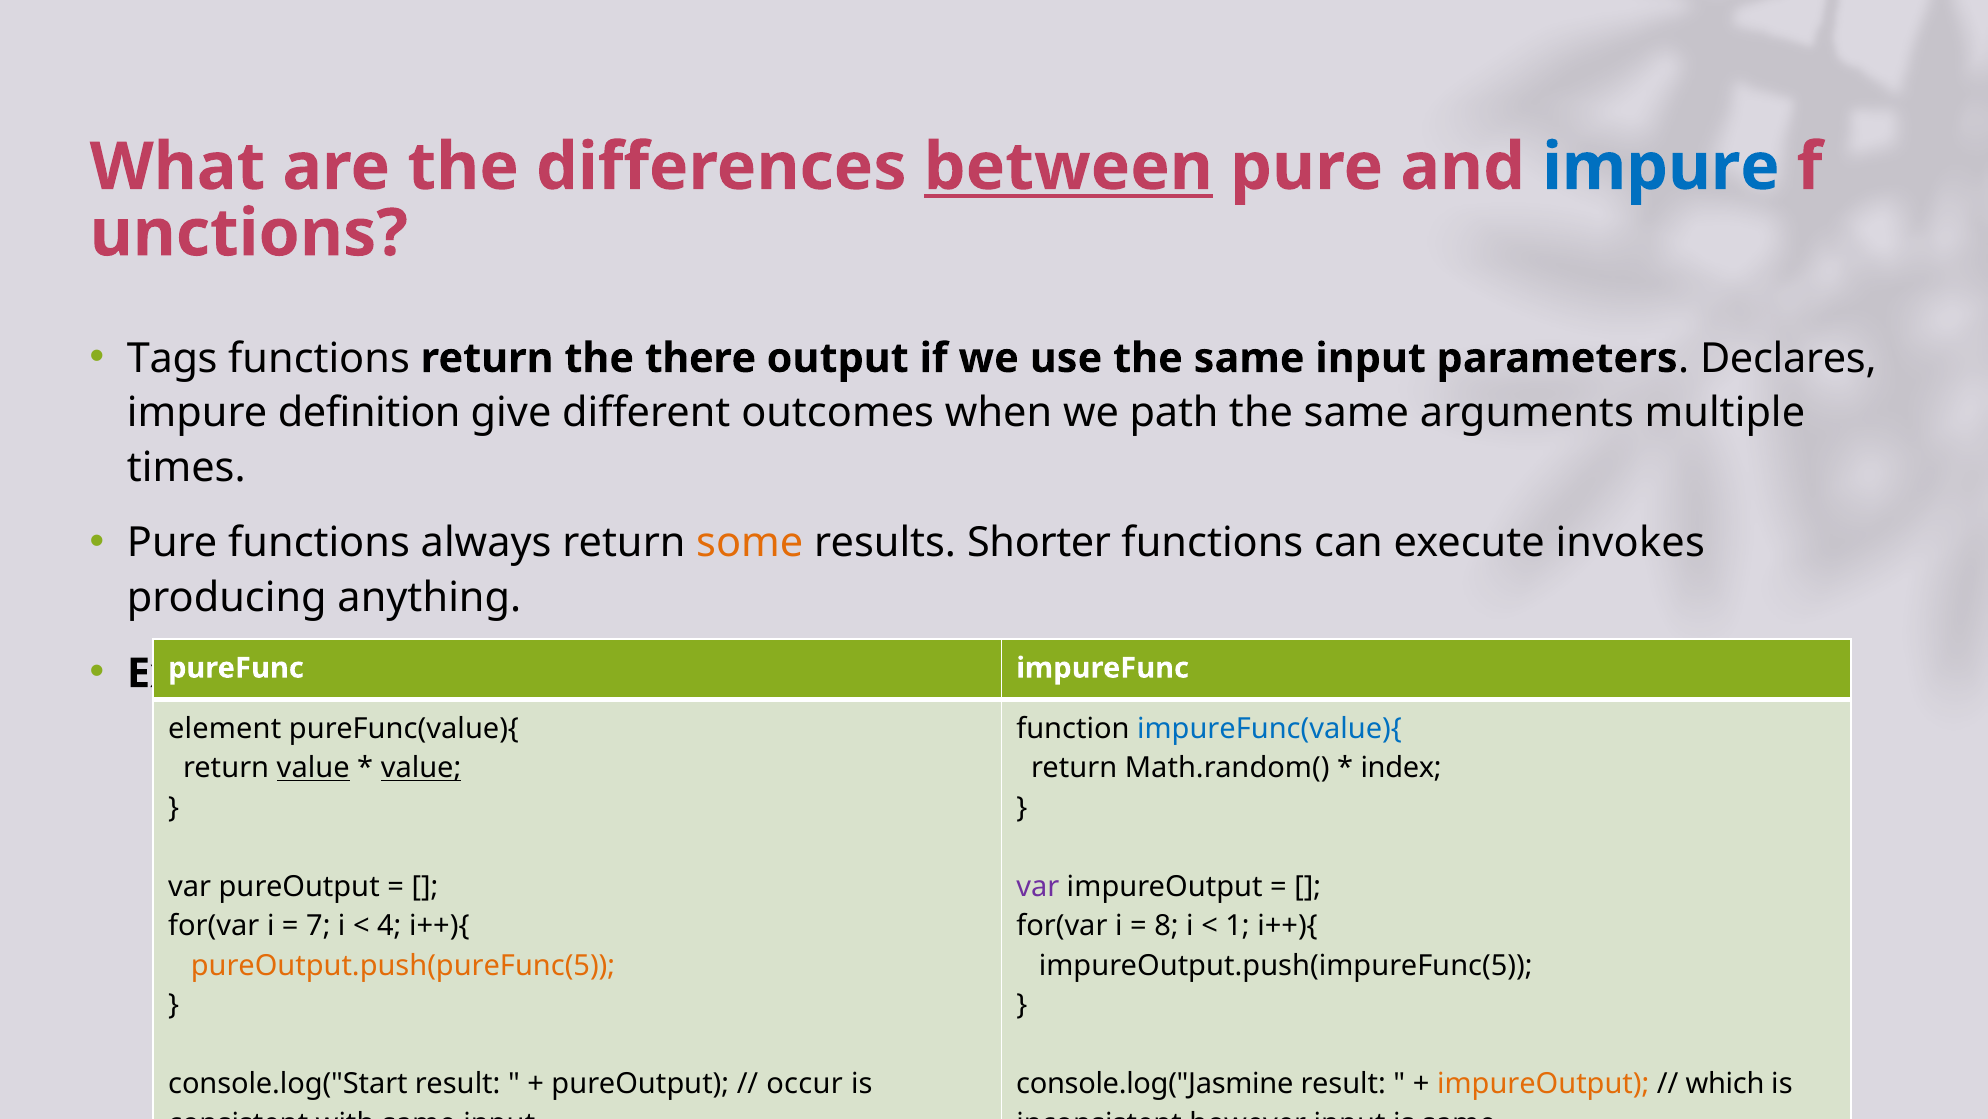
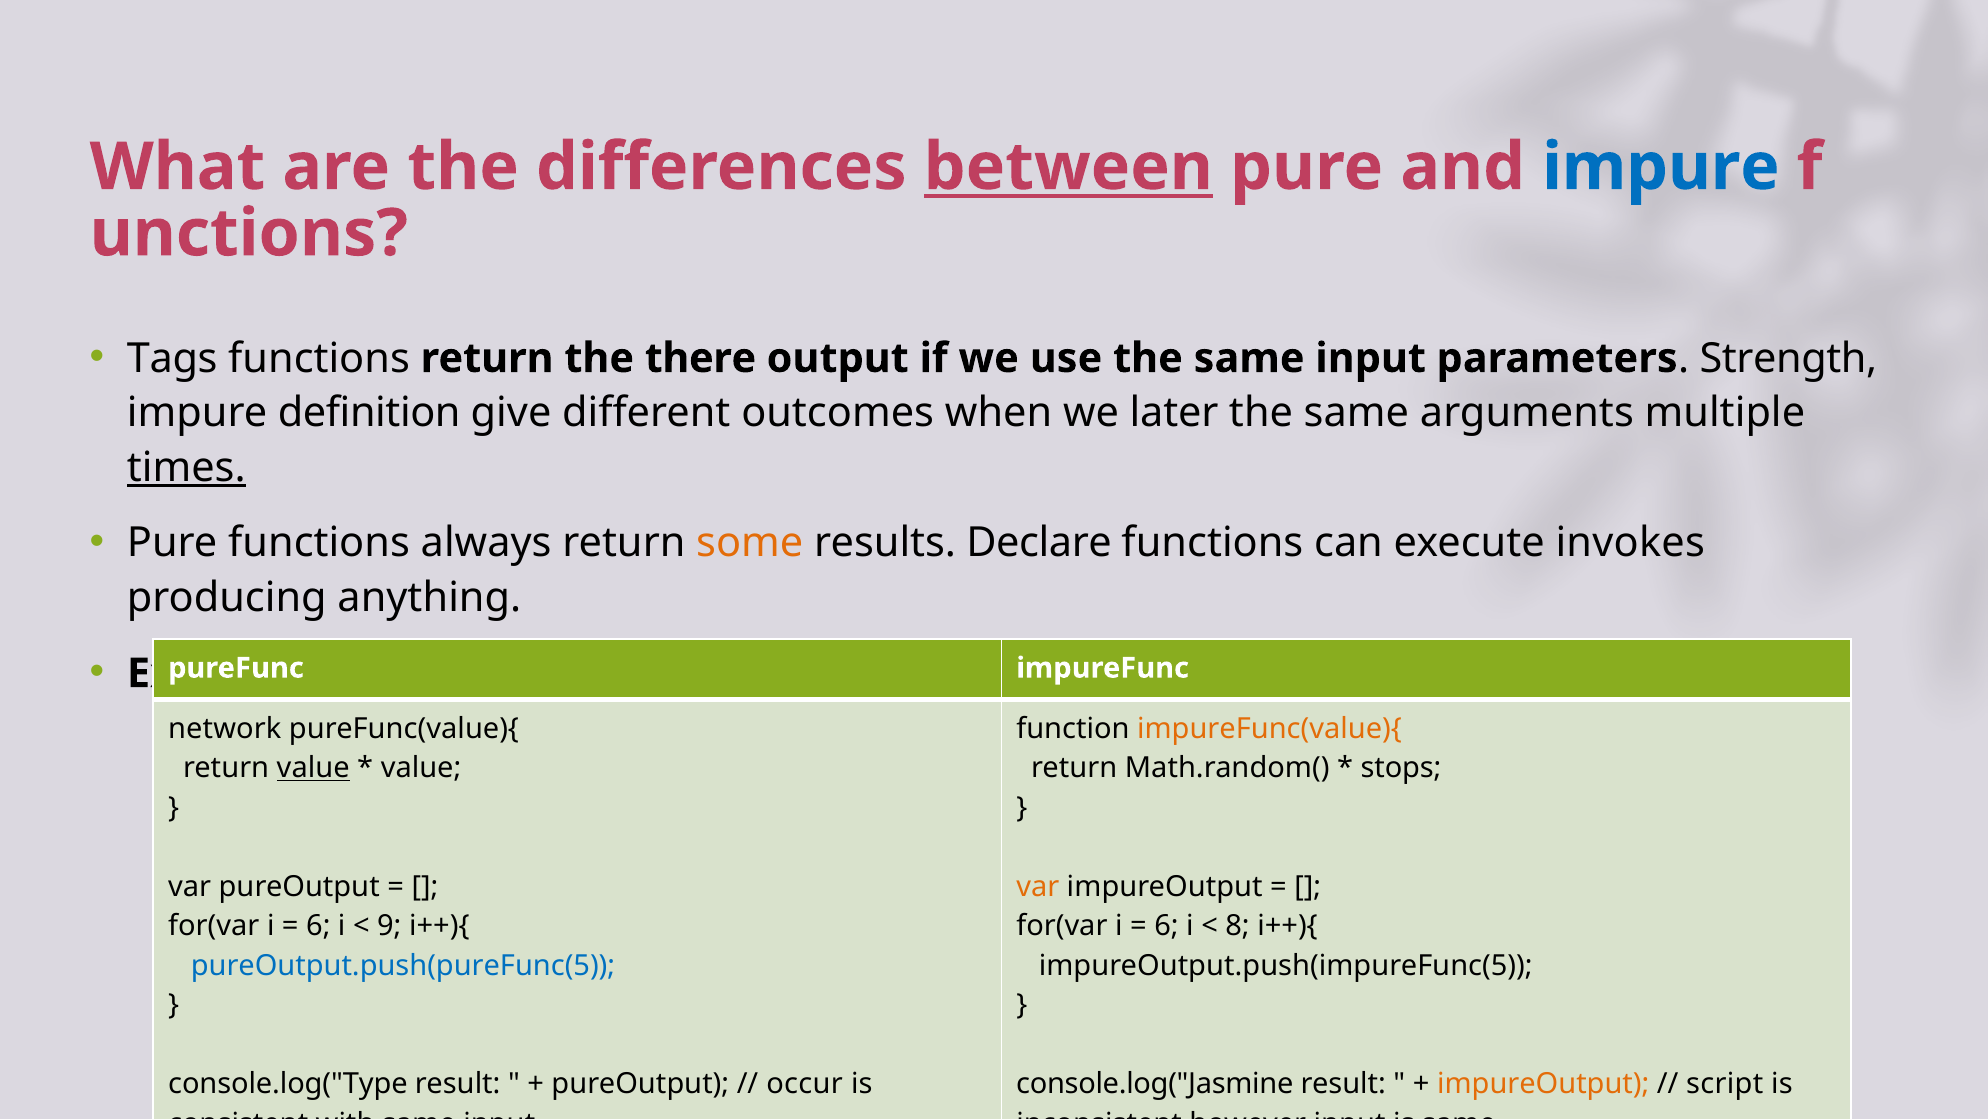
Declares: Declares -> Strength
path: path -> later
times underline: none -> present
Shorter: Shorter -> Declare
element: element -> network
impureFunc(value){ colour: blue -> orange
value at (421, 768) underline: present -> none
index: index -> stops
var at (1038, 886) colour: purple -> orange
7 at (318, 926): 7 -> 6
4: 4 -> 9
8 at (1167, 926): 8 -> 6
1: 1 -> 8
pureOutput.push(pureFunc(5 colour: orange -> blue
console.log("Start: console.log("Start -> console.log("Type
which: which -> script
